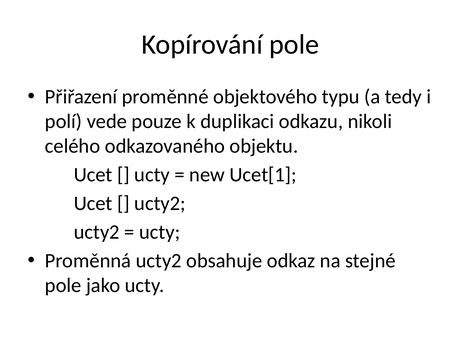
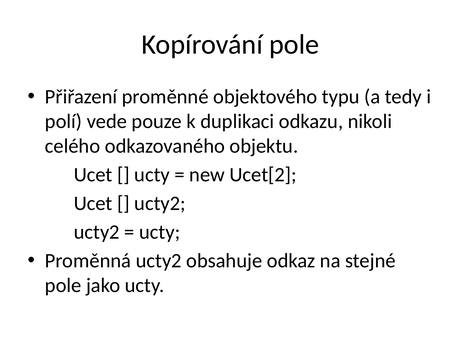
Ucet[1: Ucet[1 -> Ucet[2
